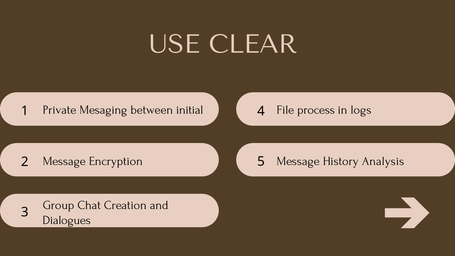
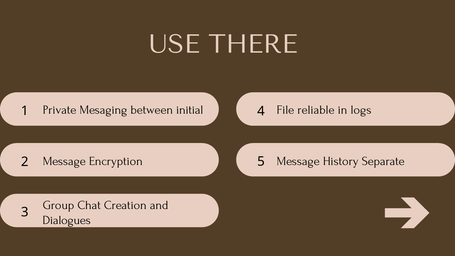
CLEAR: CLEAR -> THERE
process: process -> reliable
Analysis: Analysis -> Separate
